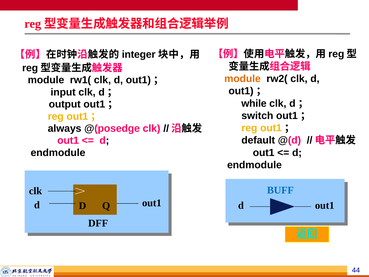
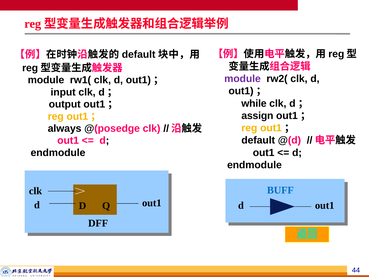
integer at (139, 55): integer -> default
module at (243, 79) colour: orange -> purple
switch: switch -> assign
